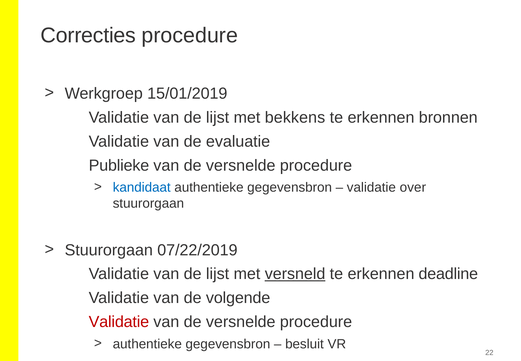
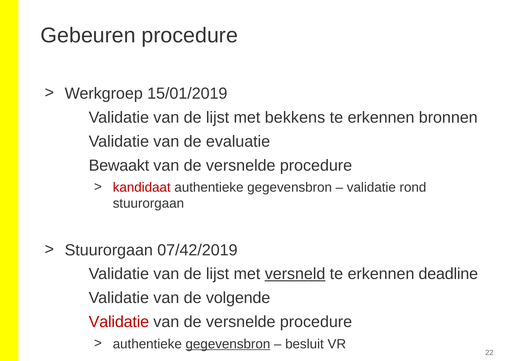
Correcties: Correcties -> Gebeuren
Publieke: Publieke -> Bewaakt
kandidaat colour: blue -> red
over: over -> rond
07/22/2019: 07/22/2019 -> 07/42/2019
gegevensbron at (228, 344) underline: none -> present
